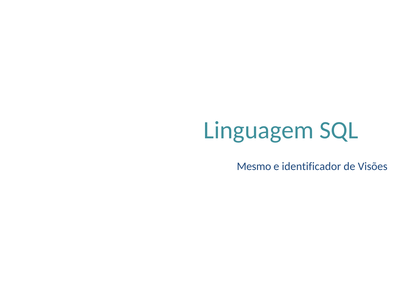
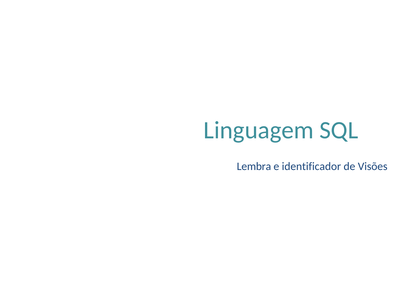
Mesmo: Mesmo -> Lembra
